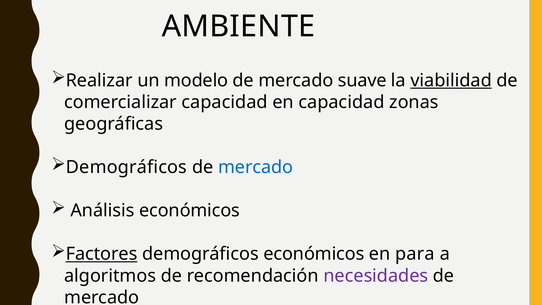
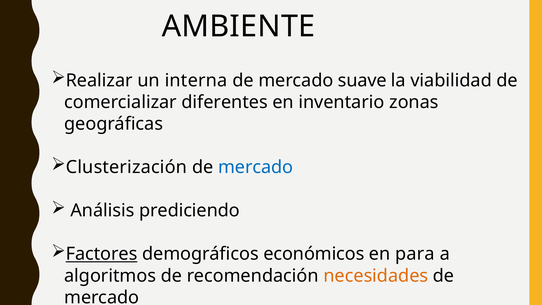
modelo: modelo -> interna
viabilidad underline: present -> none
comercializar capacidad: capacidad -> diferentes
en capacidad: capacidad -> inventario
Demográficos at (126, 167): Demográficos -> Clusterización
Análisis económicos: económicos -> prediciendo
necesidades colour: purple -> orange
